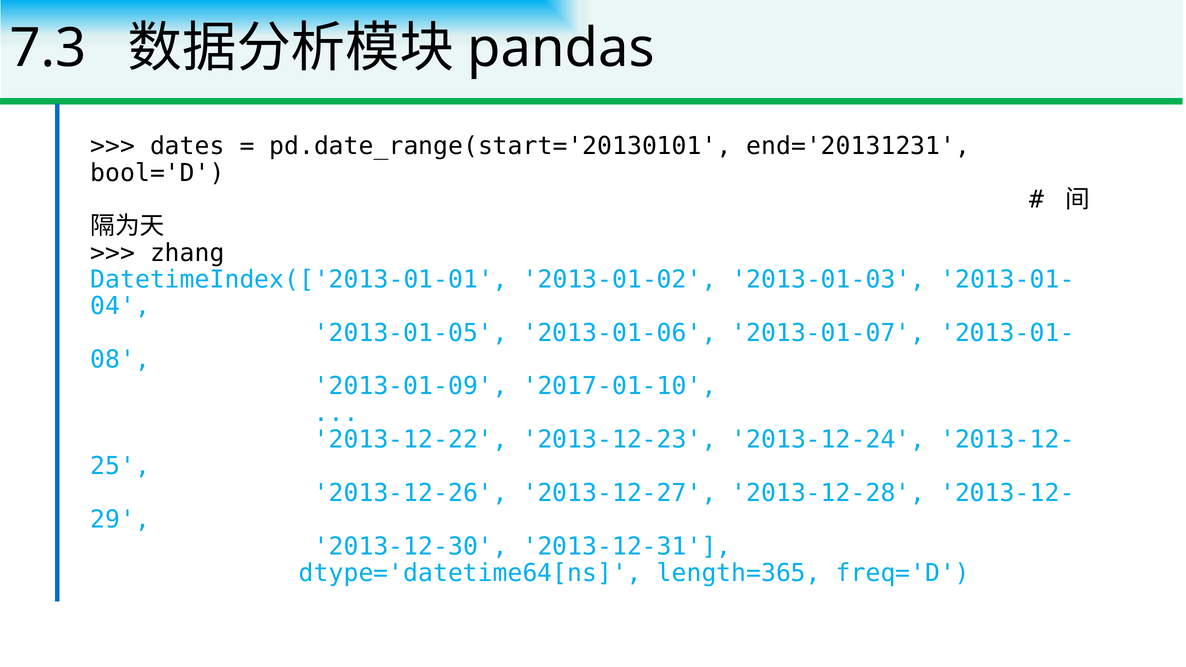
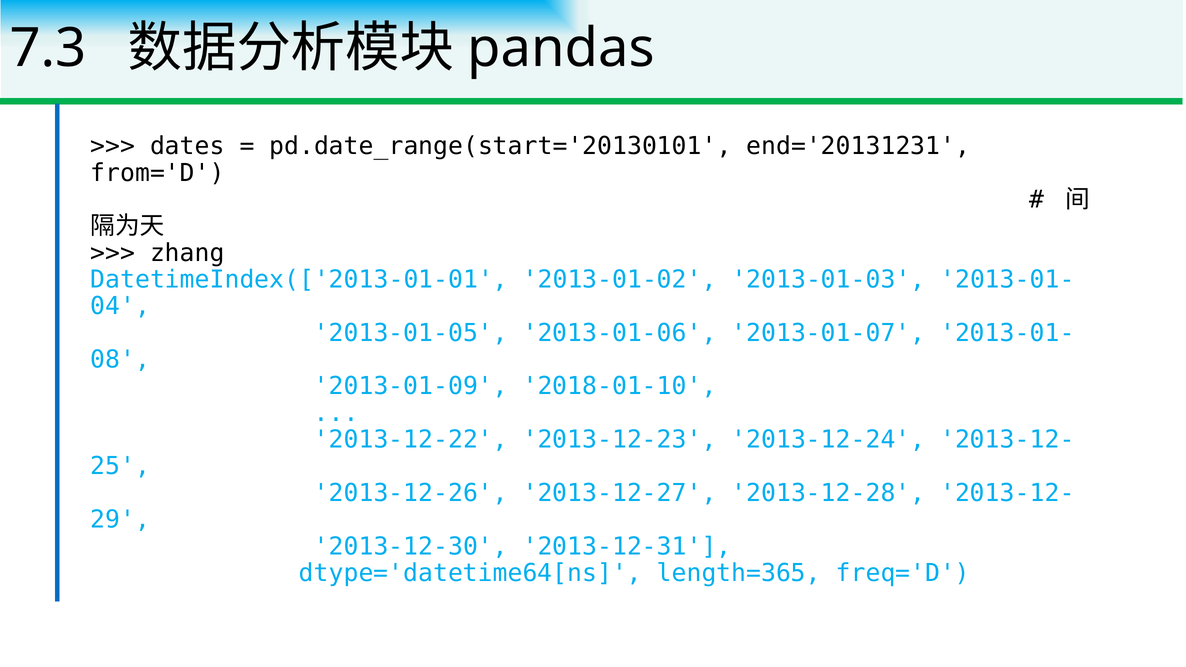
bool='D: bool='D -> from='D
2017-01-10: 2017-01-10 -> 2018-01-10
